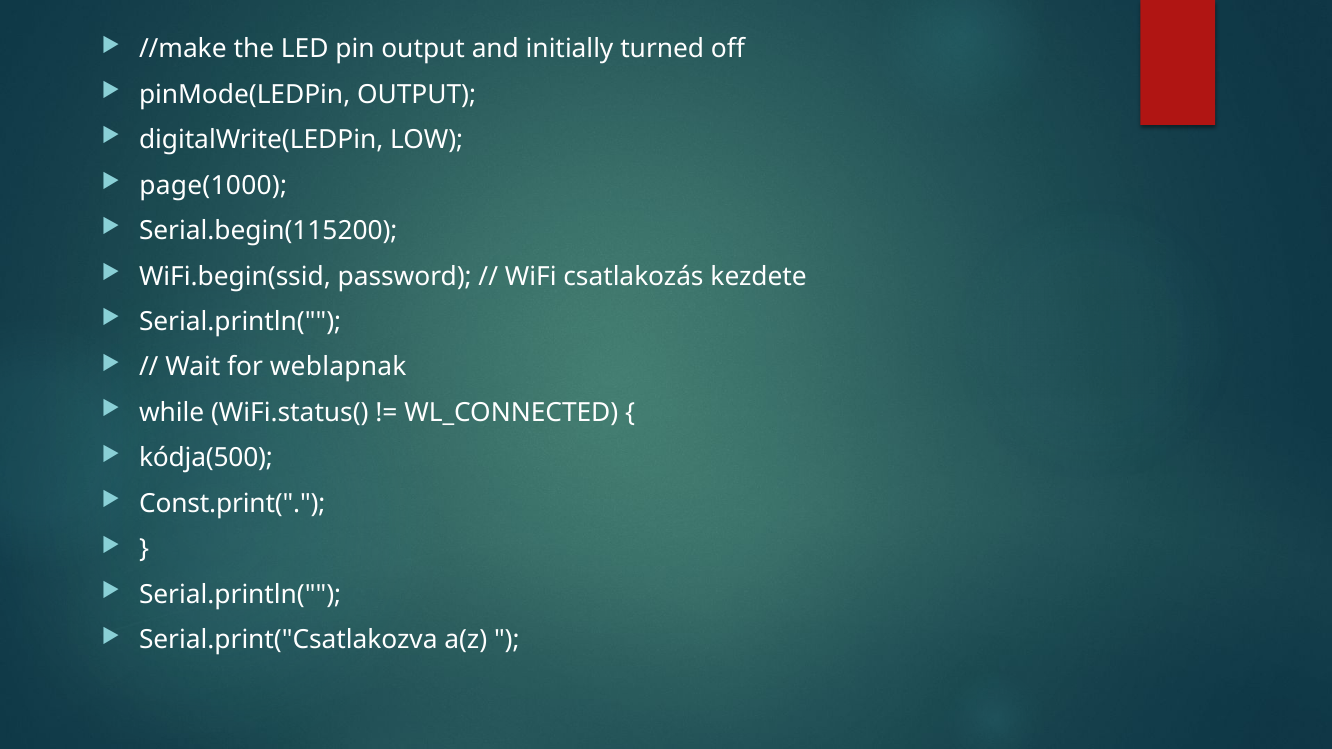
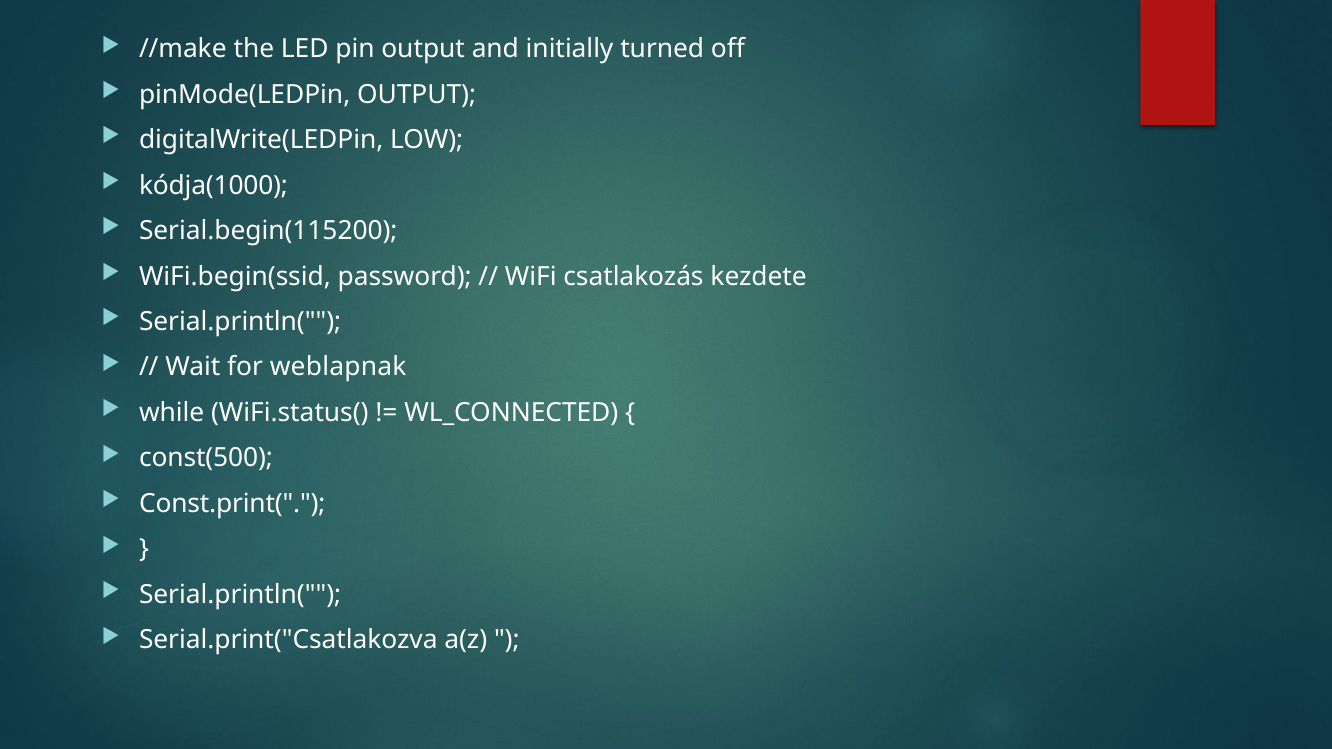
page(1000: page(1000 -> kódja(1000
kódja(500: kódja(500 -> const(500
